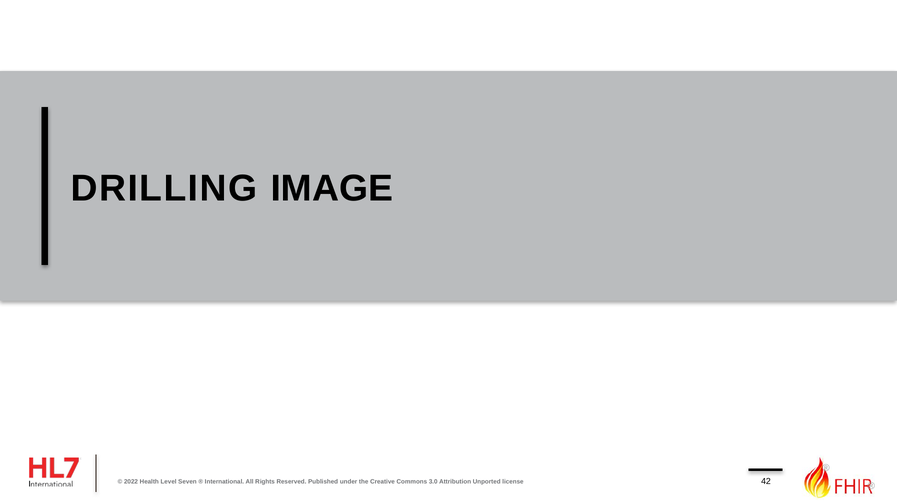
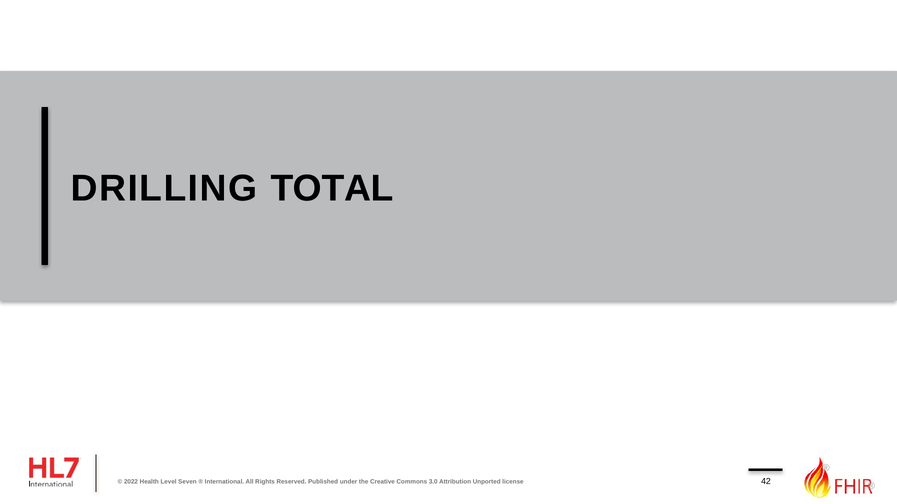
IMAGE: IMAGE -> TOTAL
